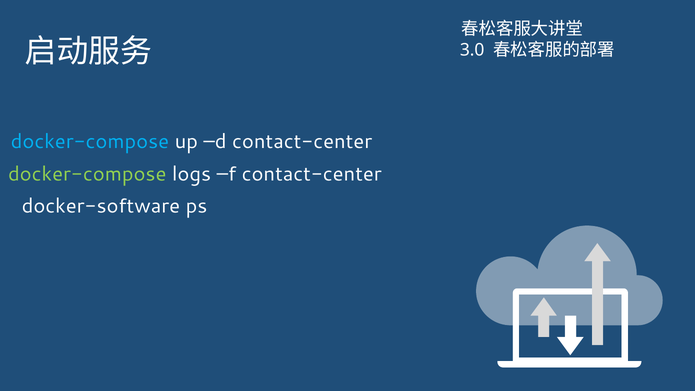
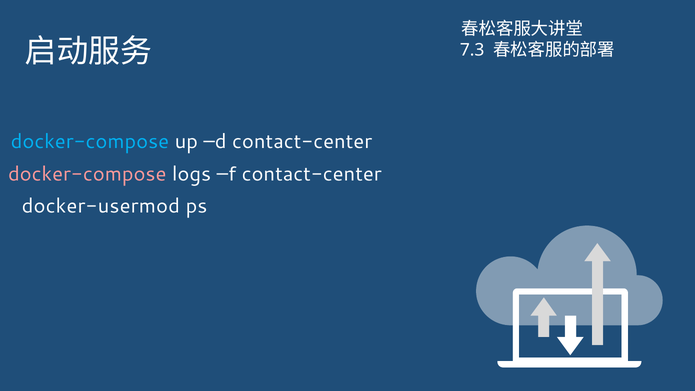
3.0: 3.0 -> 7.3
docker-compose at (87, 174) colour: light green -> pink
docker-software: docker-software -> docker-usermod
